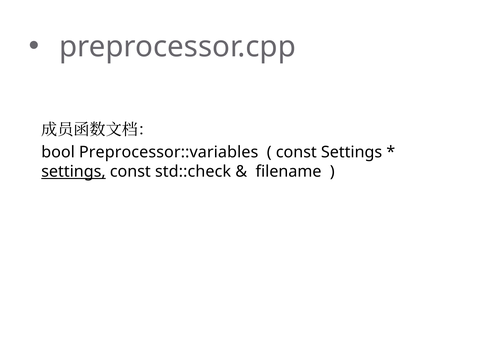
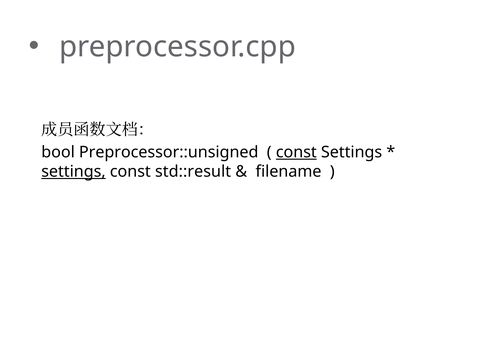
Preprocessor::variables: Preprocessor::variables -> Preprocessor::unsigned
const at (296, 152) underline: none -> present
std::check: std::check -> std::result
